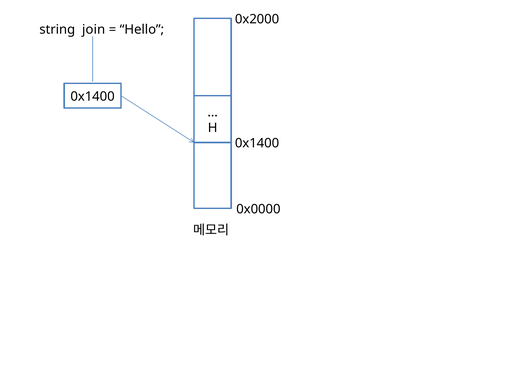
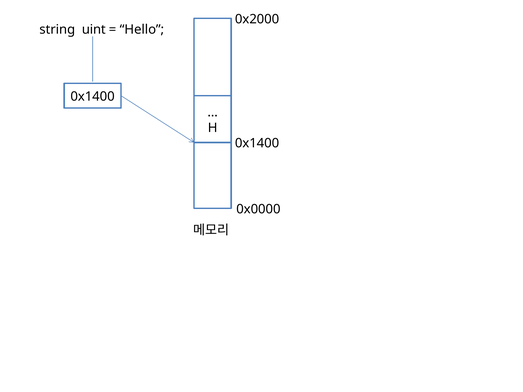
join: join -> uint
